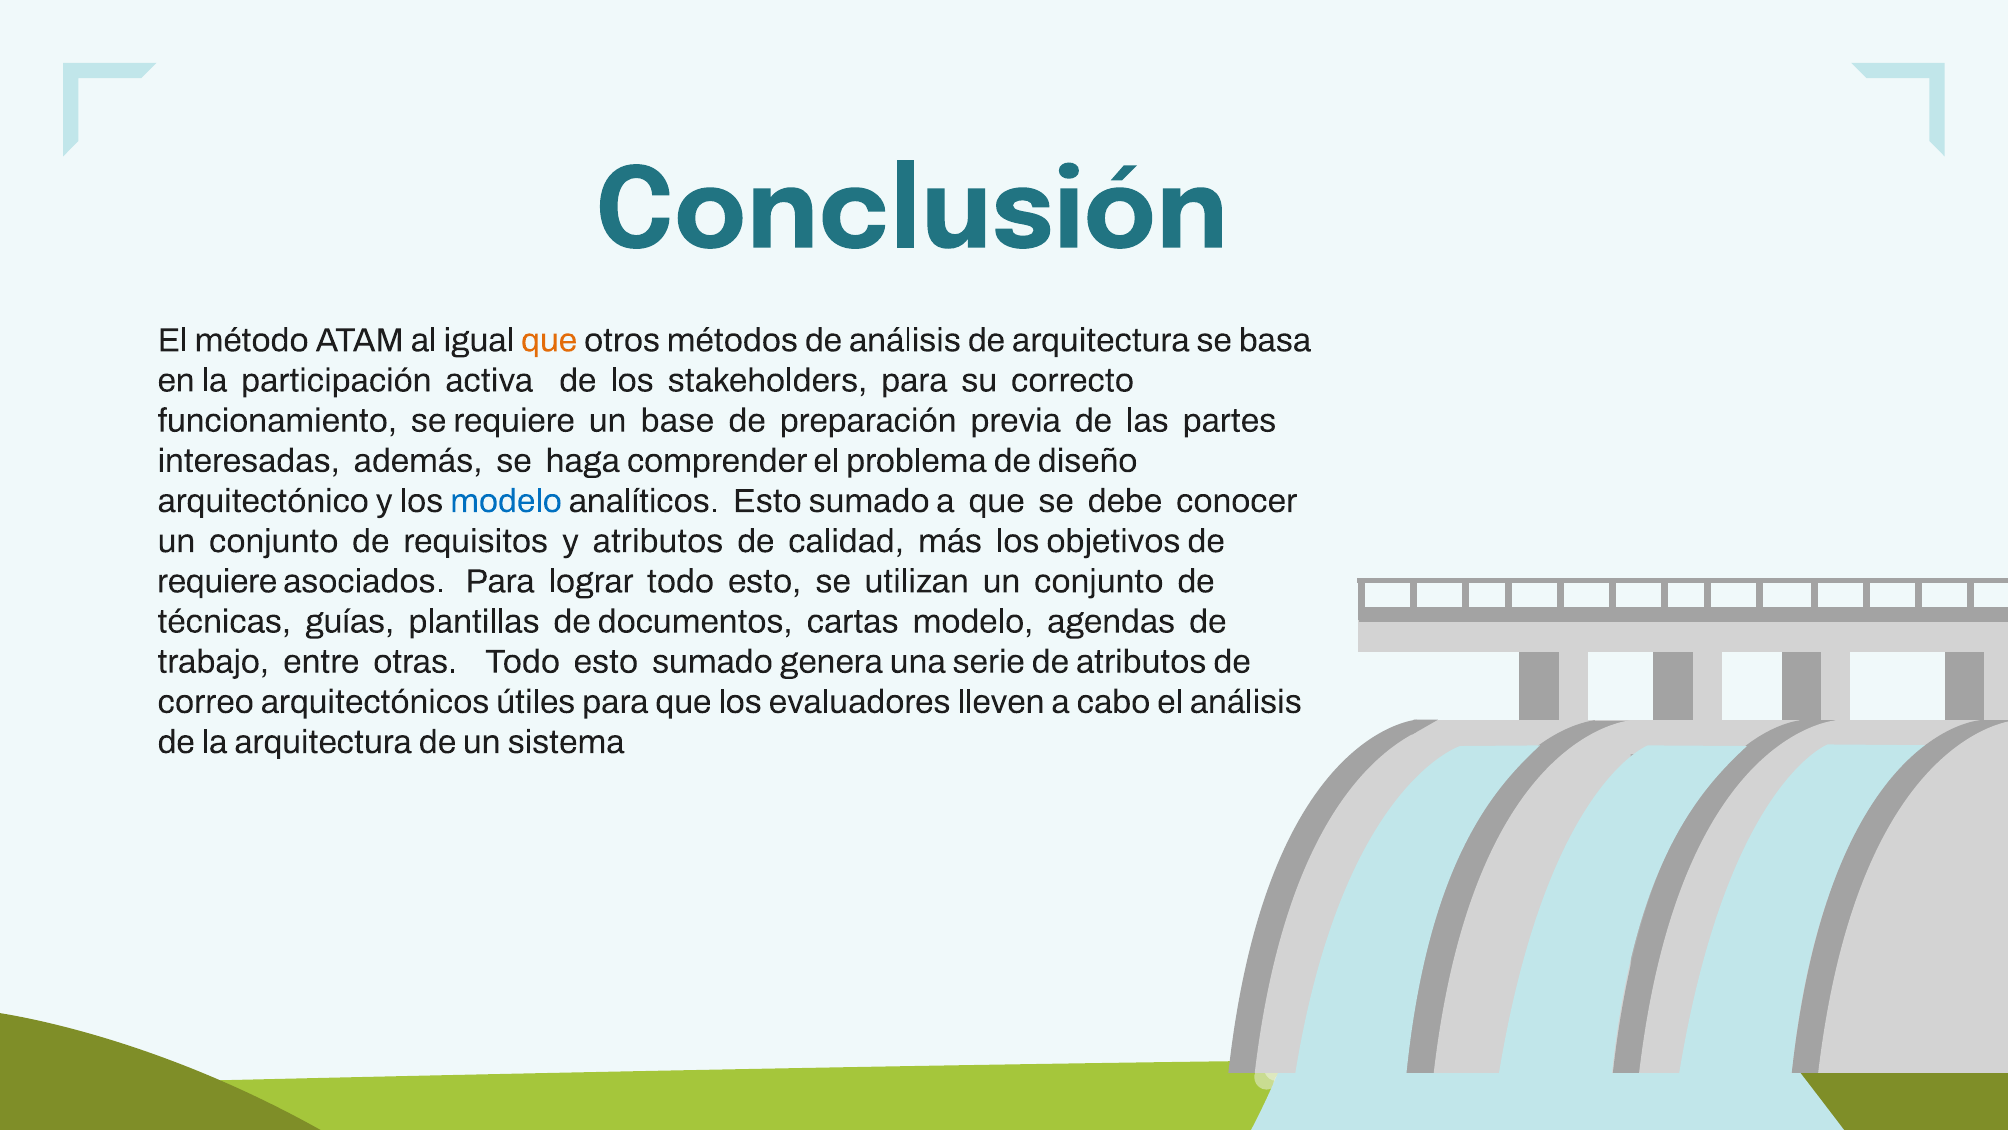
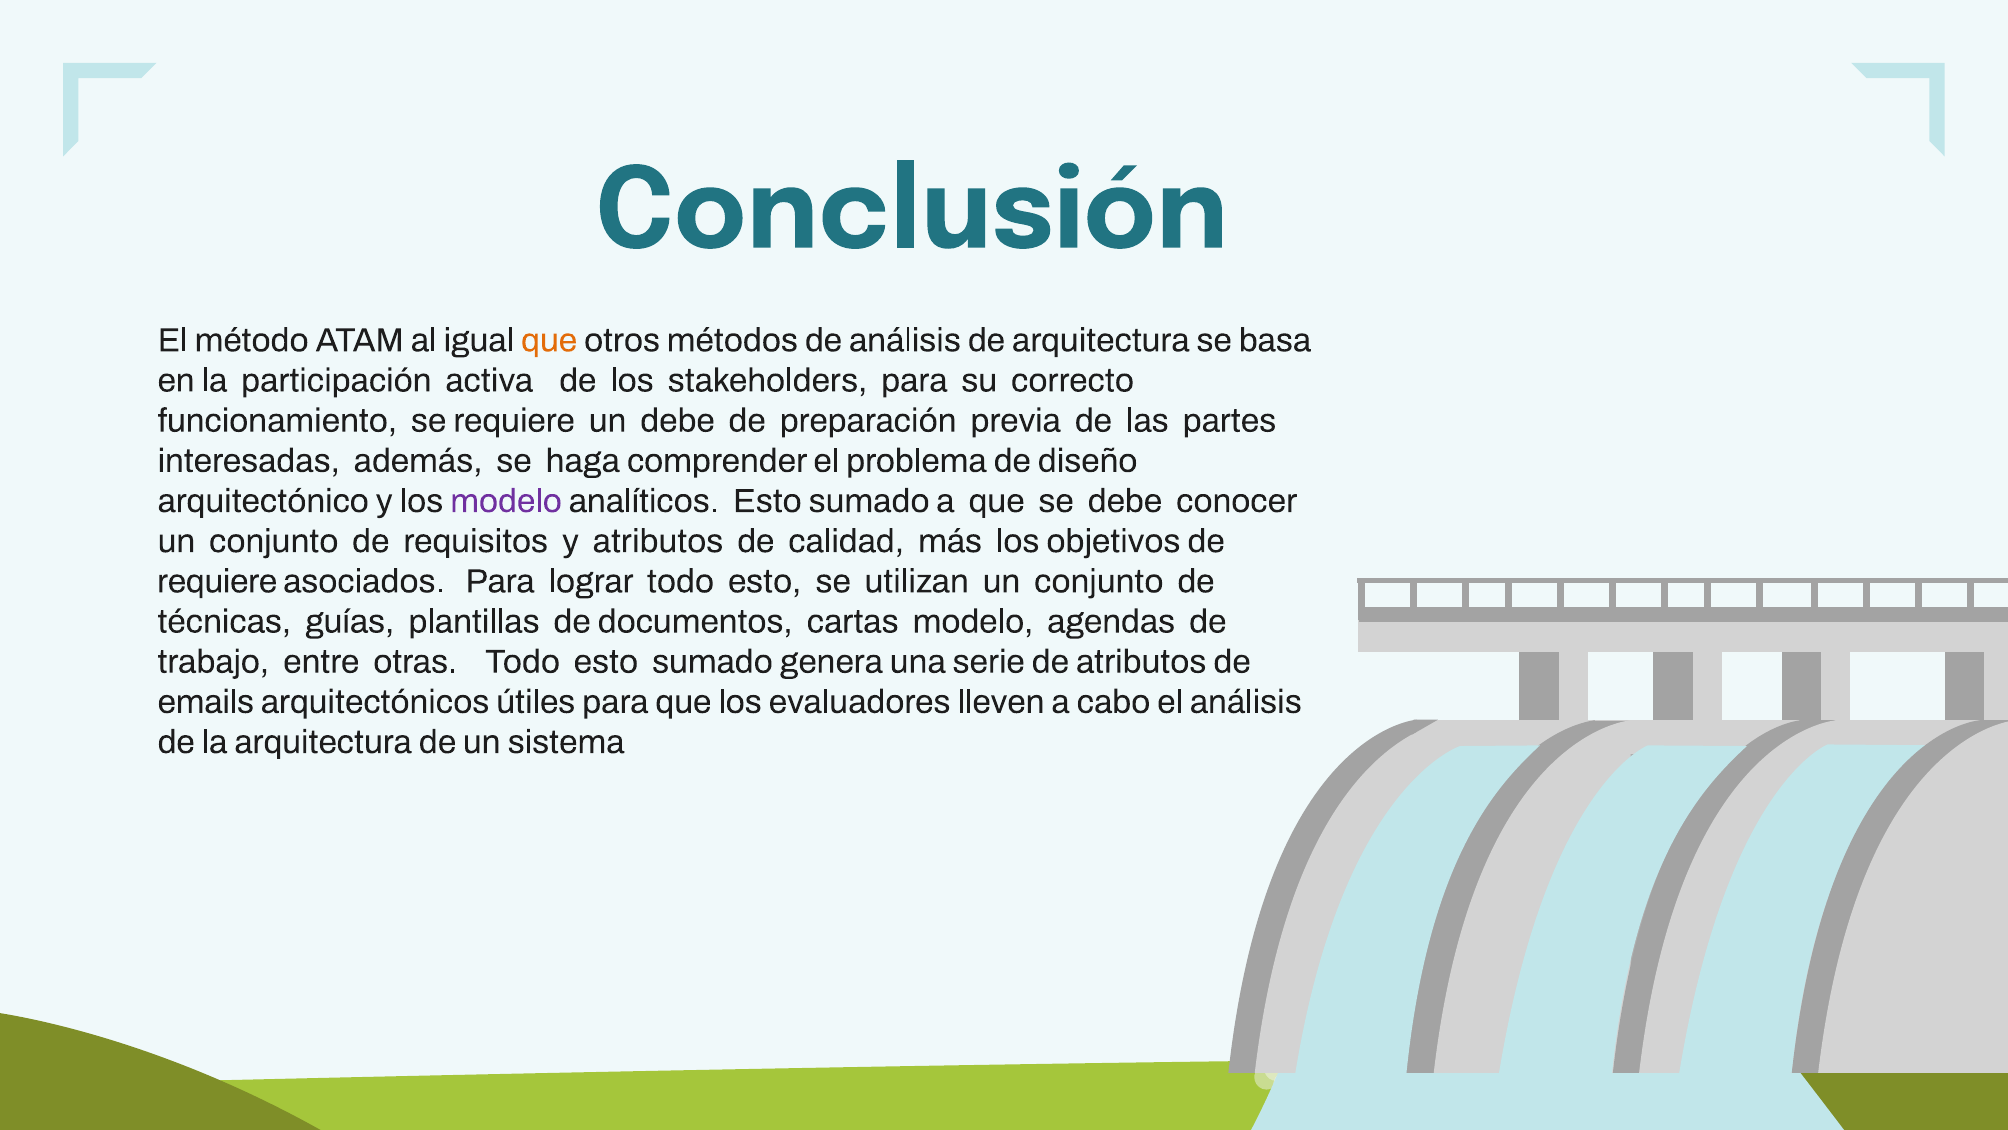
un base: base -> debe
modelo at (506, 501) colour: blue -> purple
correo: correo -> emails
